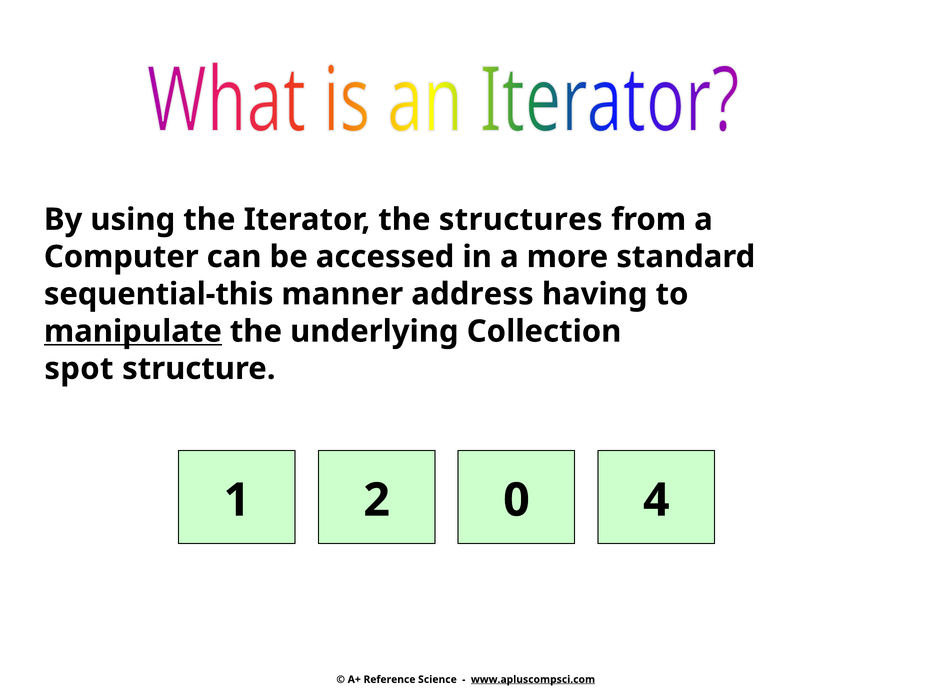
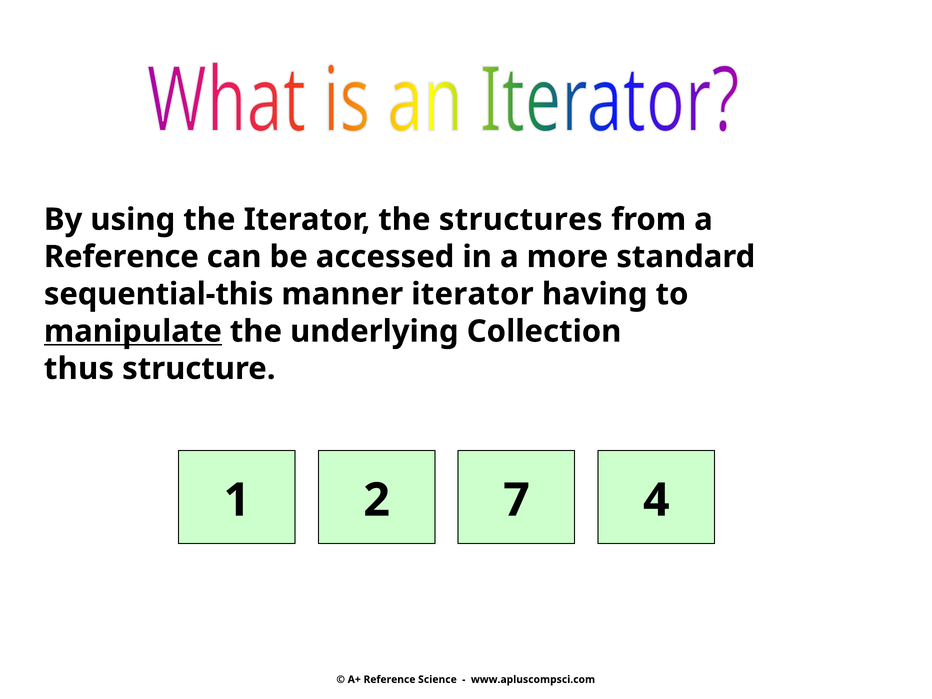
Computer at (121, 257): Computer -> Reference
manner address: address -> iterator
spot: spot -> thus
0: 0 -> 7
www.apluscompsci.com underline: present -> none
